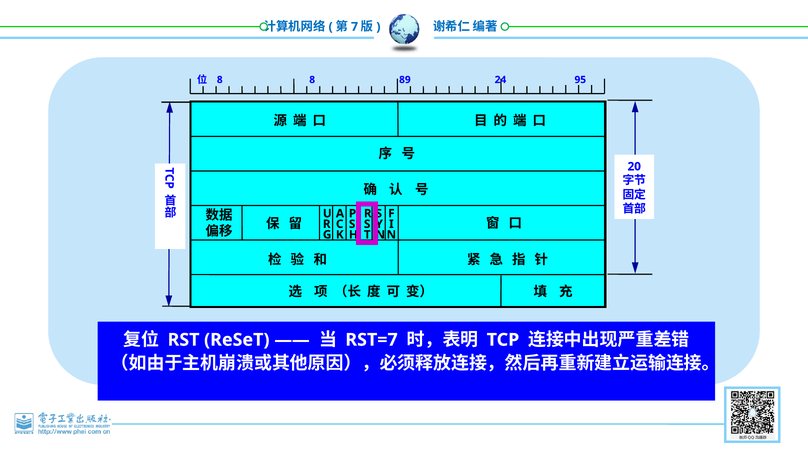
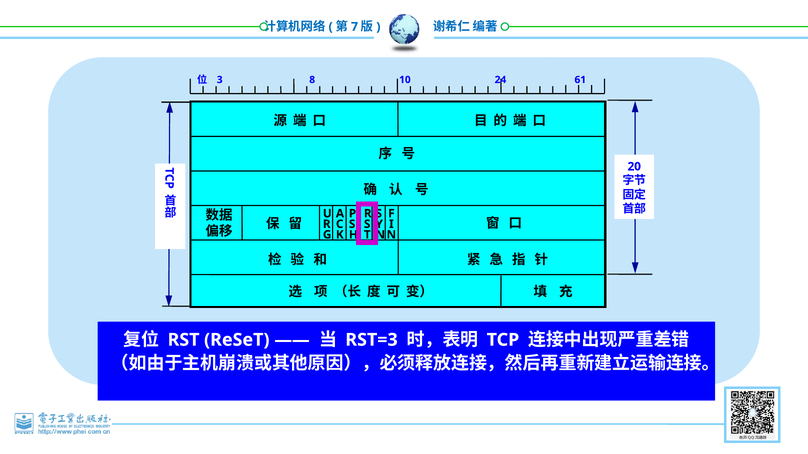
8 at (220, 80): 8 -> 3
89: 89 -> 10
95: 95 -> 61
RST=7: RST=7 -> RST=3
